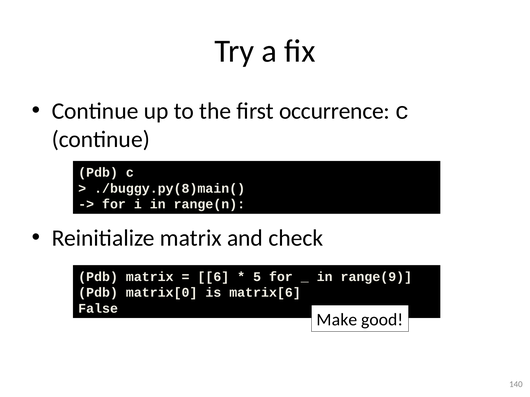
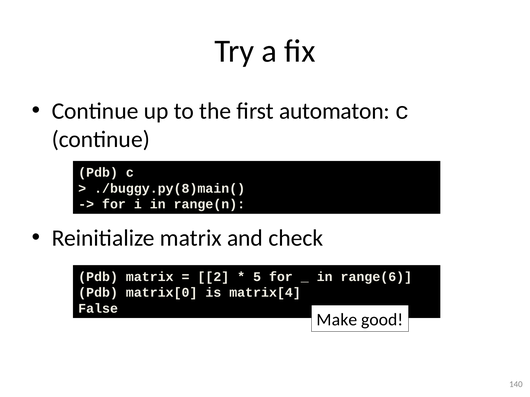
occurrence: occurrence -> automaton
6: 6 -> 2
range(9: range(9 -> range(6
matrix[6: matrix[6 -> matrix[4
